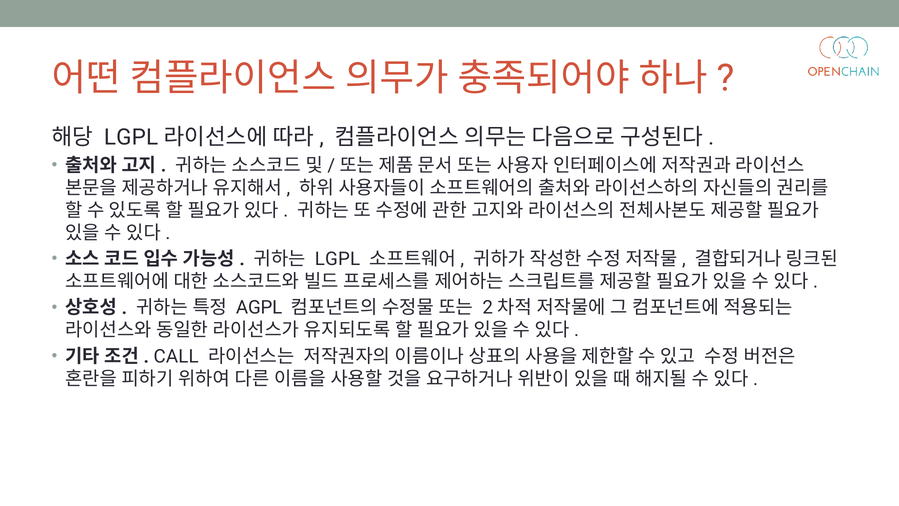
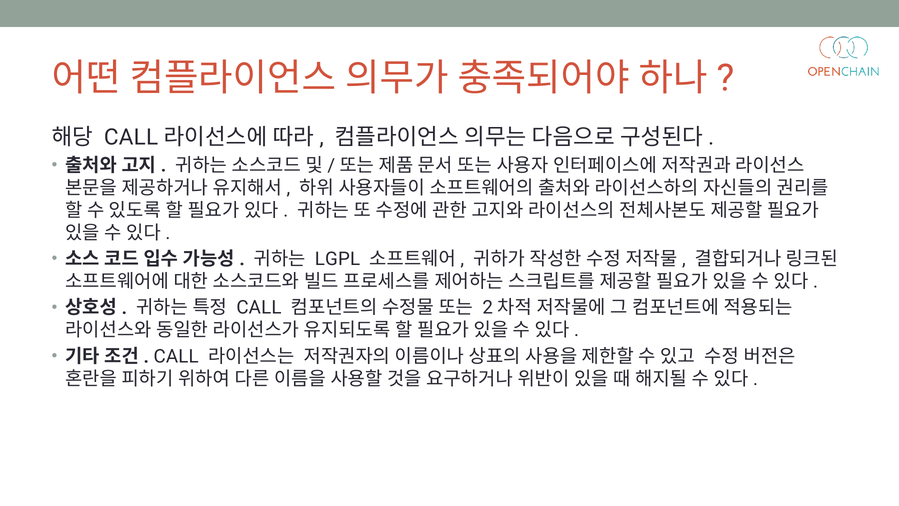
LGPL at (131, 137): LGPL -> CALL
AGPL at (259, 308): AGPL -> CALL
